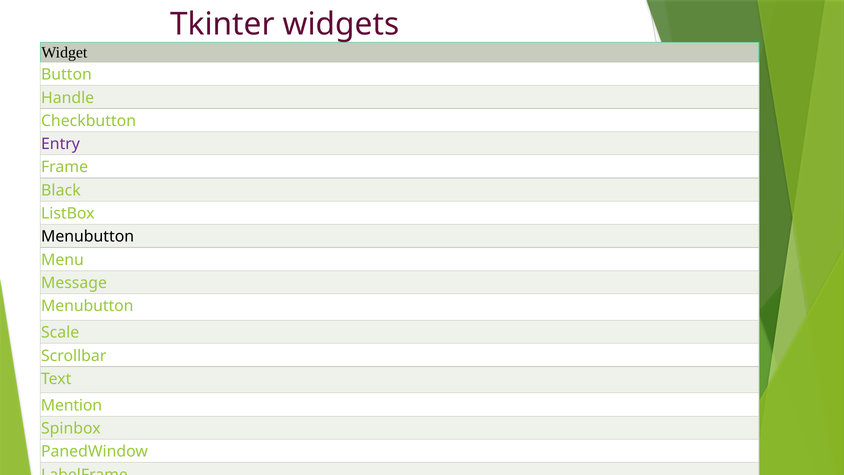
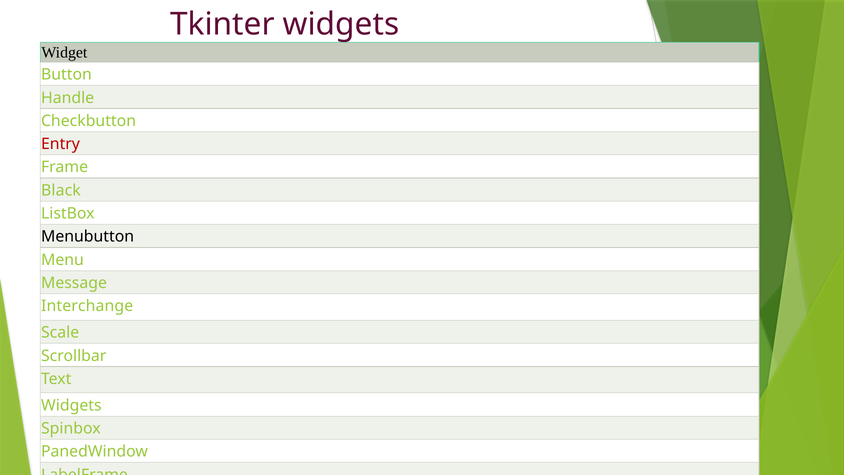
Entry colour: purple -> red
Menubutton at (87, 306): Menubutton -> Interchange
Mention at (71, 405): Mention -> Widgets
